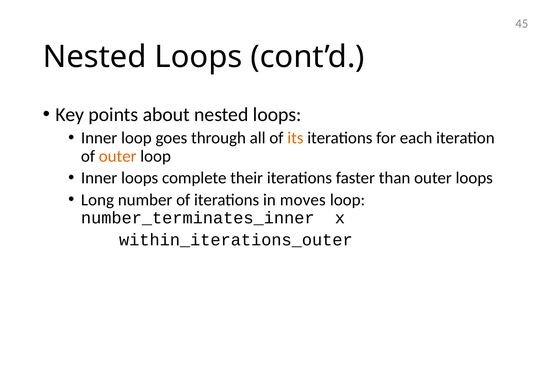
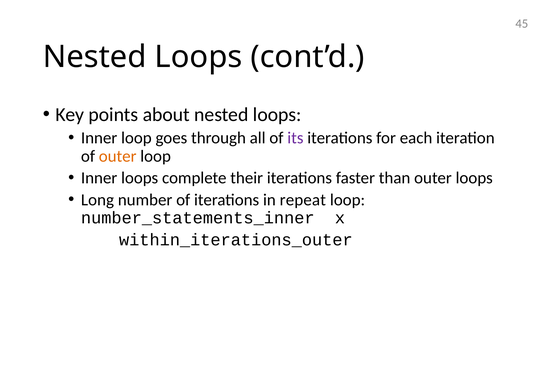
its colour: orange -> purple
moves: moves -> repeat
number_terminates_inner: number_terminates_inner -> number_statements_inner
